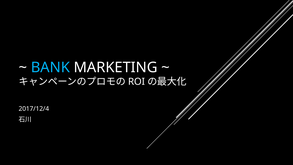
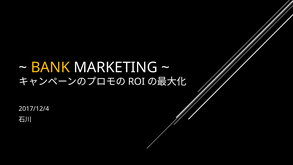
BANK colour: light blue -> yellow
